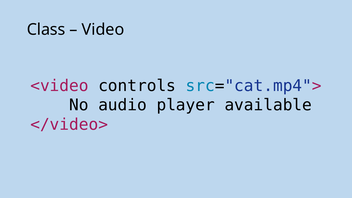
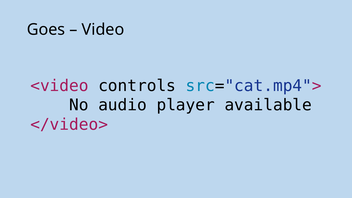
Class: Class -> Goes
